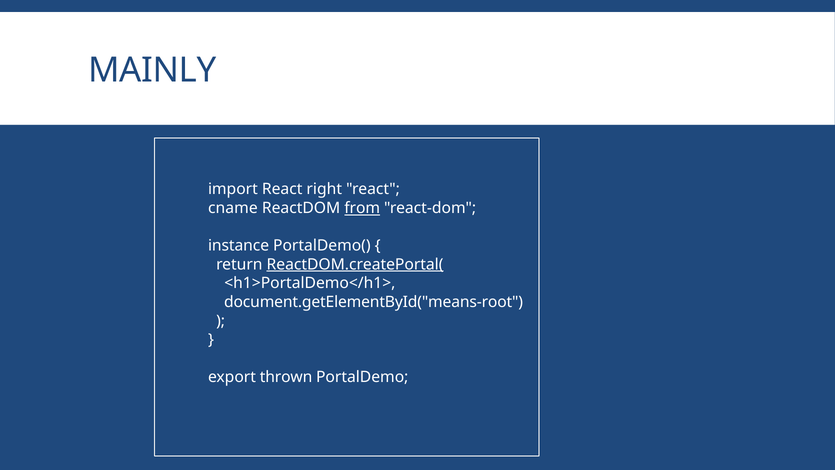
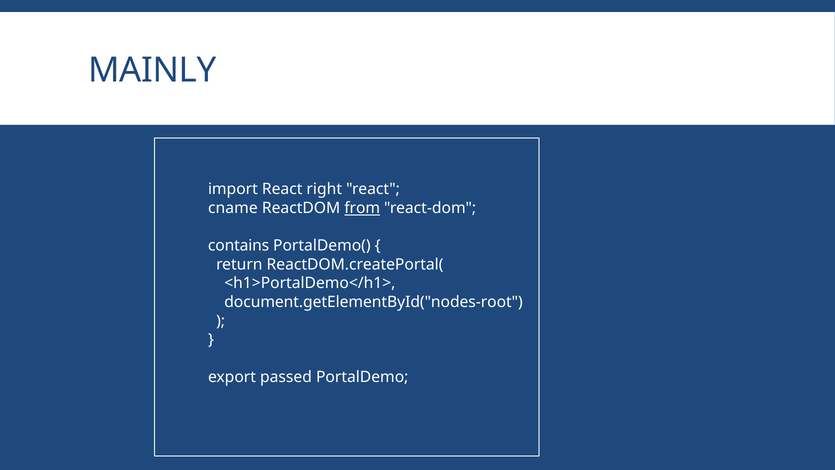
instance: instance -> contains
ReactDOM.createPortal( underline: present -> none
document.getElementById("means-root: document.getElementById("means-root -> document.getElementById("nodes-root
thrown: thrown -> passed
